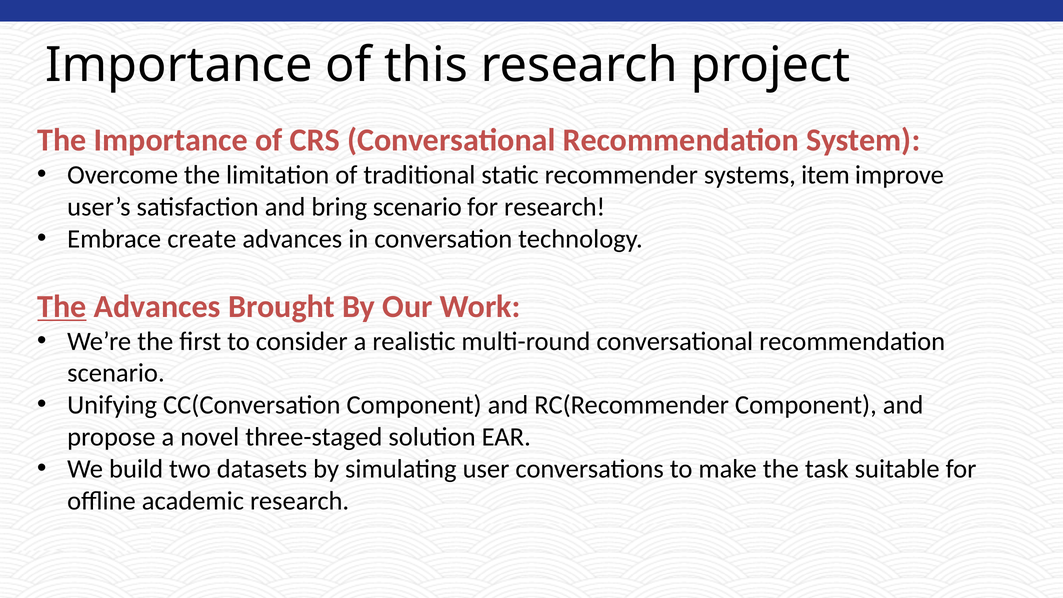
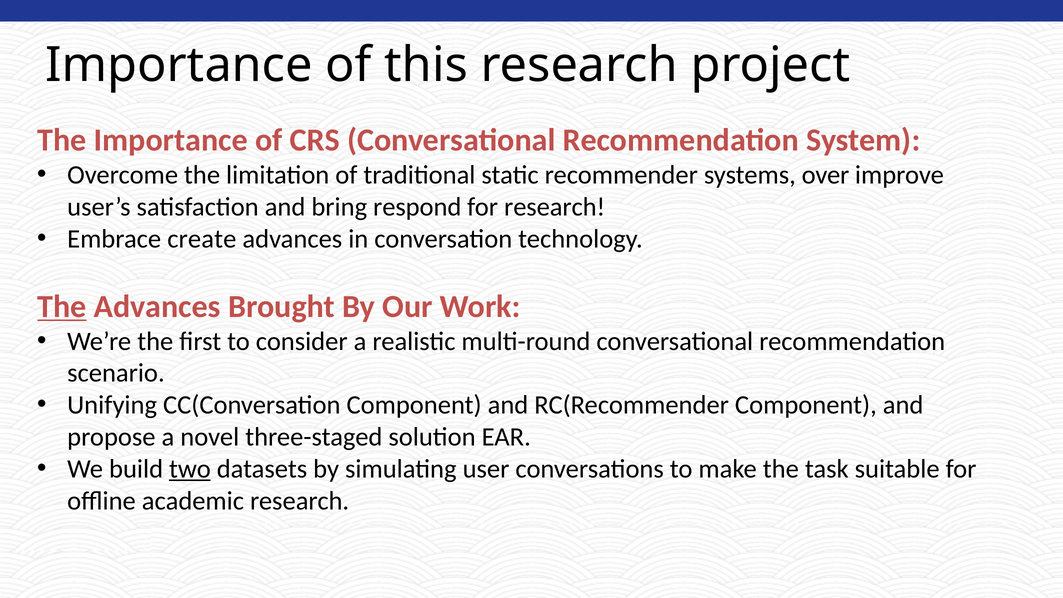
item: item -> over
bring scenario: scenario -> respond
two underline: none -> present
